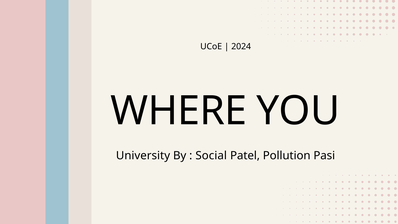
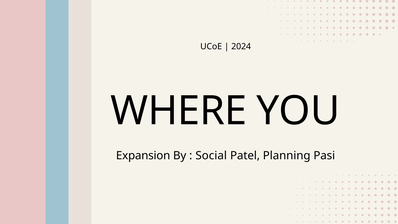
University: University -> Expansion
Pollution: Pollution -> Planning
